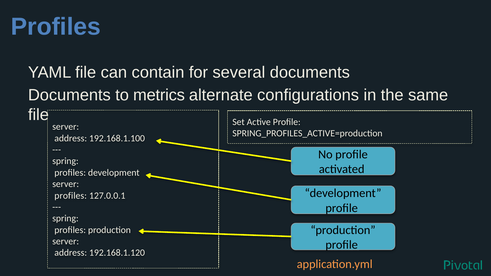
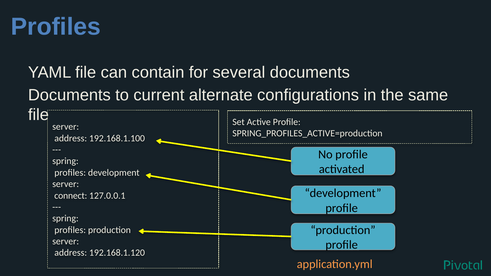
metrics: metrics -> current
profiles at (71, 196): profiles -> connect
